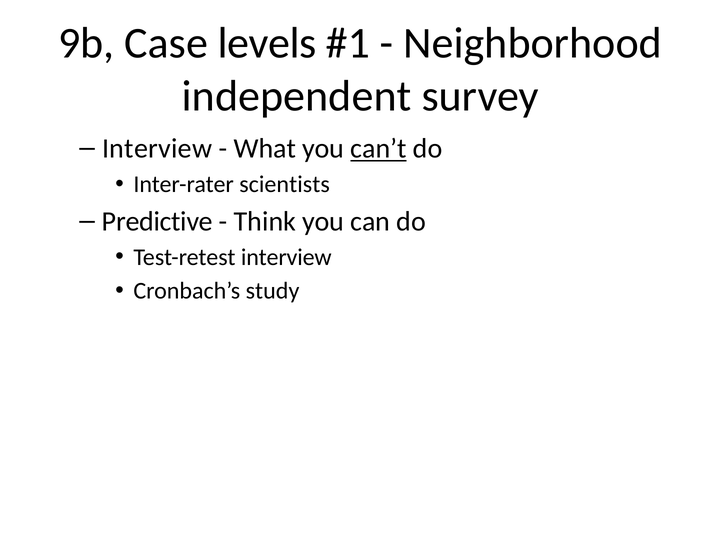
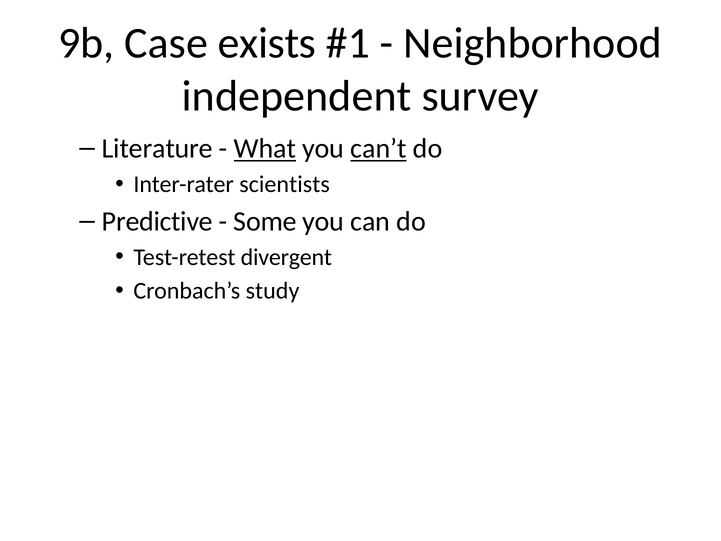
levels: levels -> exists
Interview at (157, 149): Interview -> Literature
What underline: none -> present
Think: Think -> Some
Test-retest interview: interview -> divergent
